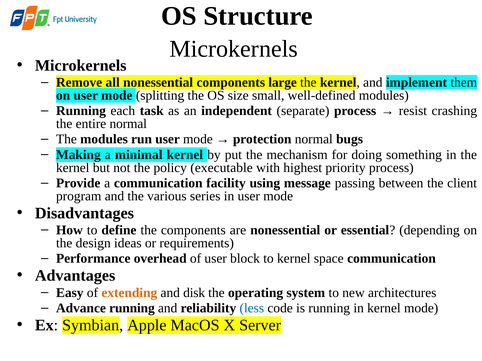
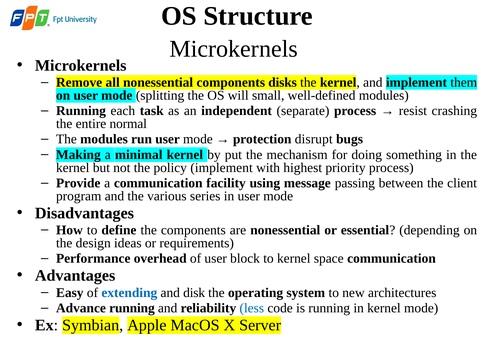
large: large -> disks
size: size -> will
protection normal: normal -> disrupt
policy executable: executable -> implement
extending colour: orange -> blue
